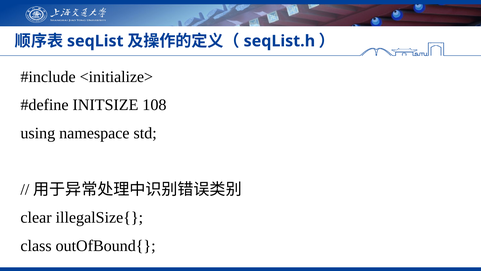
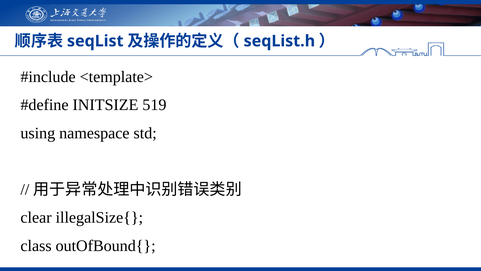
<initialize>: <initialize> -> <template>
108: 108 -> 519
